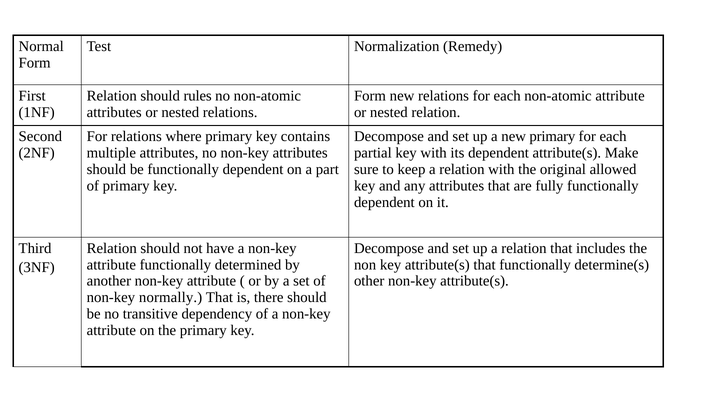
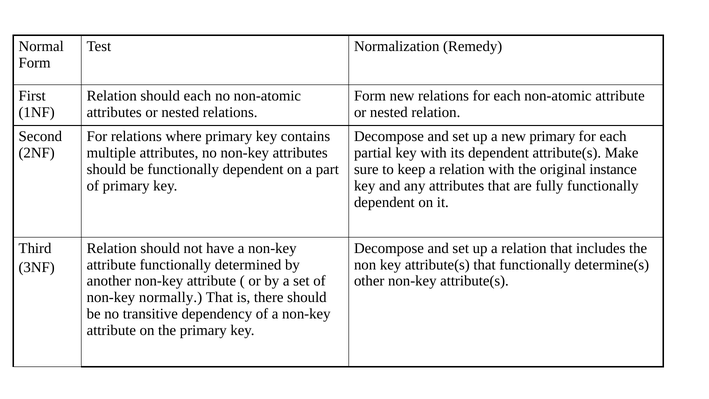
should rules: rules -> each
allowed: allowed -> instance
